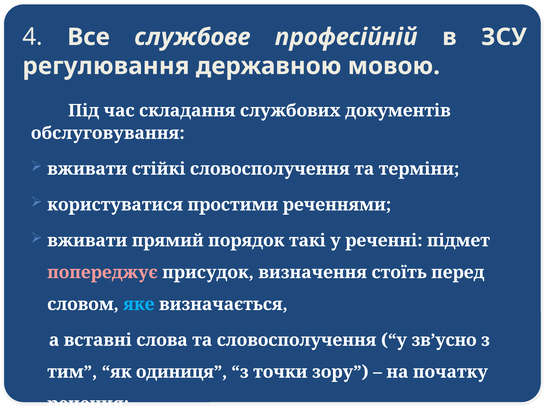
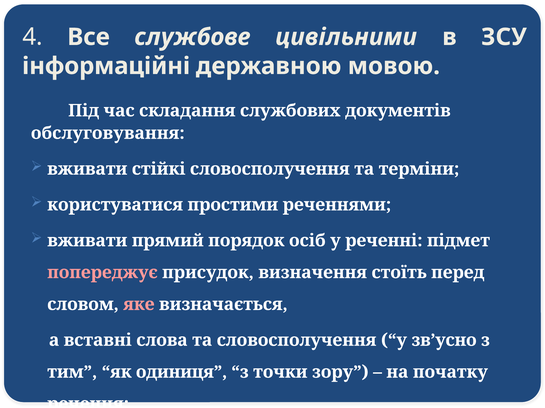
професійній: професійній -> цивільними
регулювання: регулювання -> інформаційні
такі: такі -> осіб
яке colour: light blue -> pink
